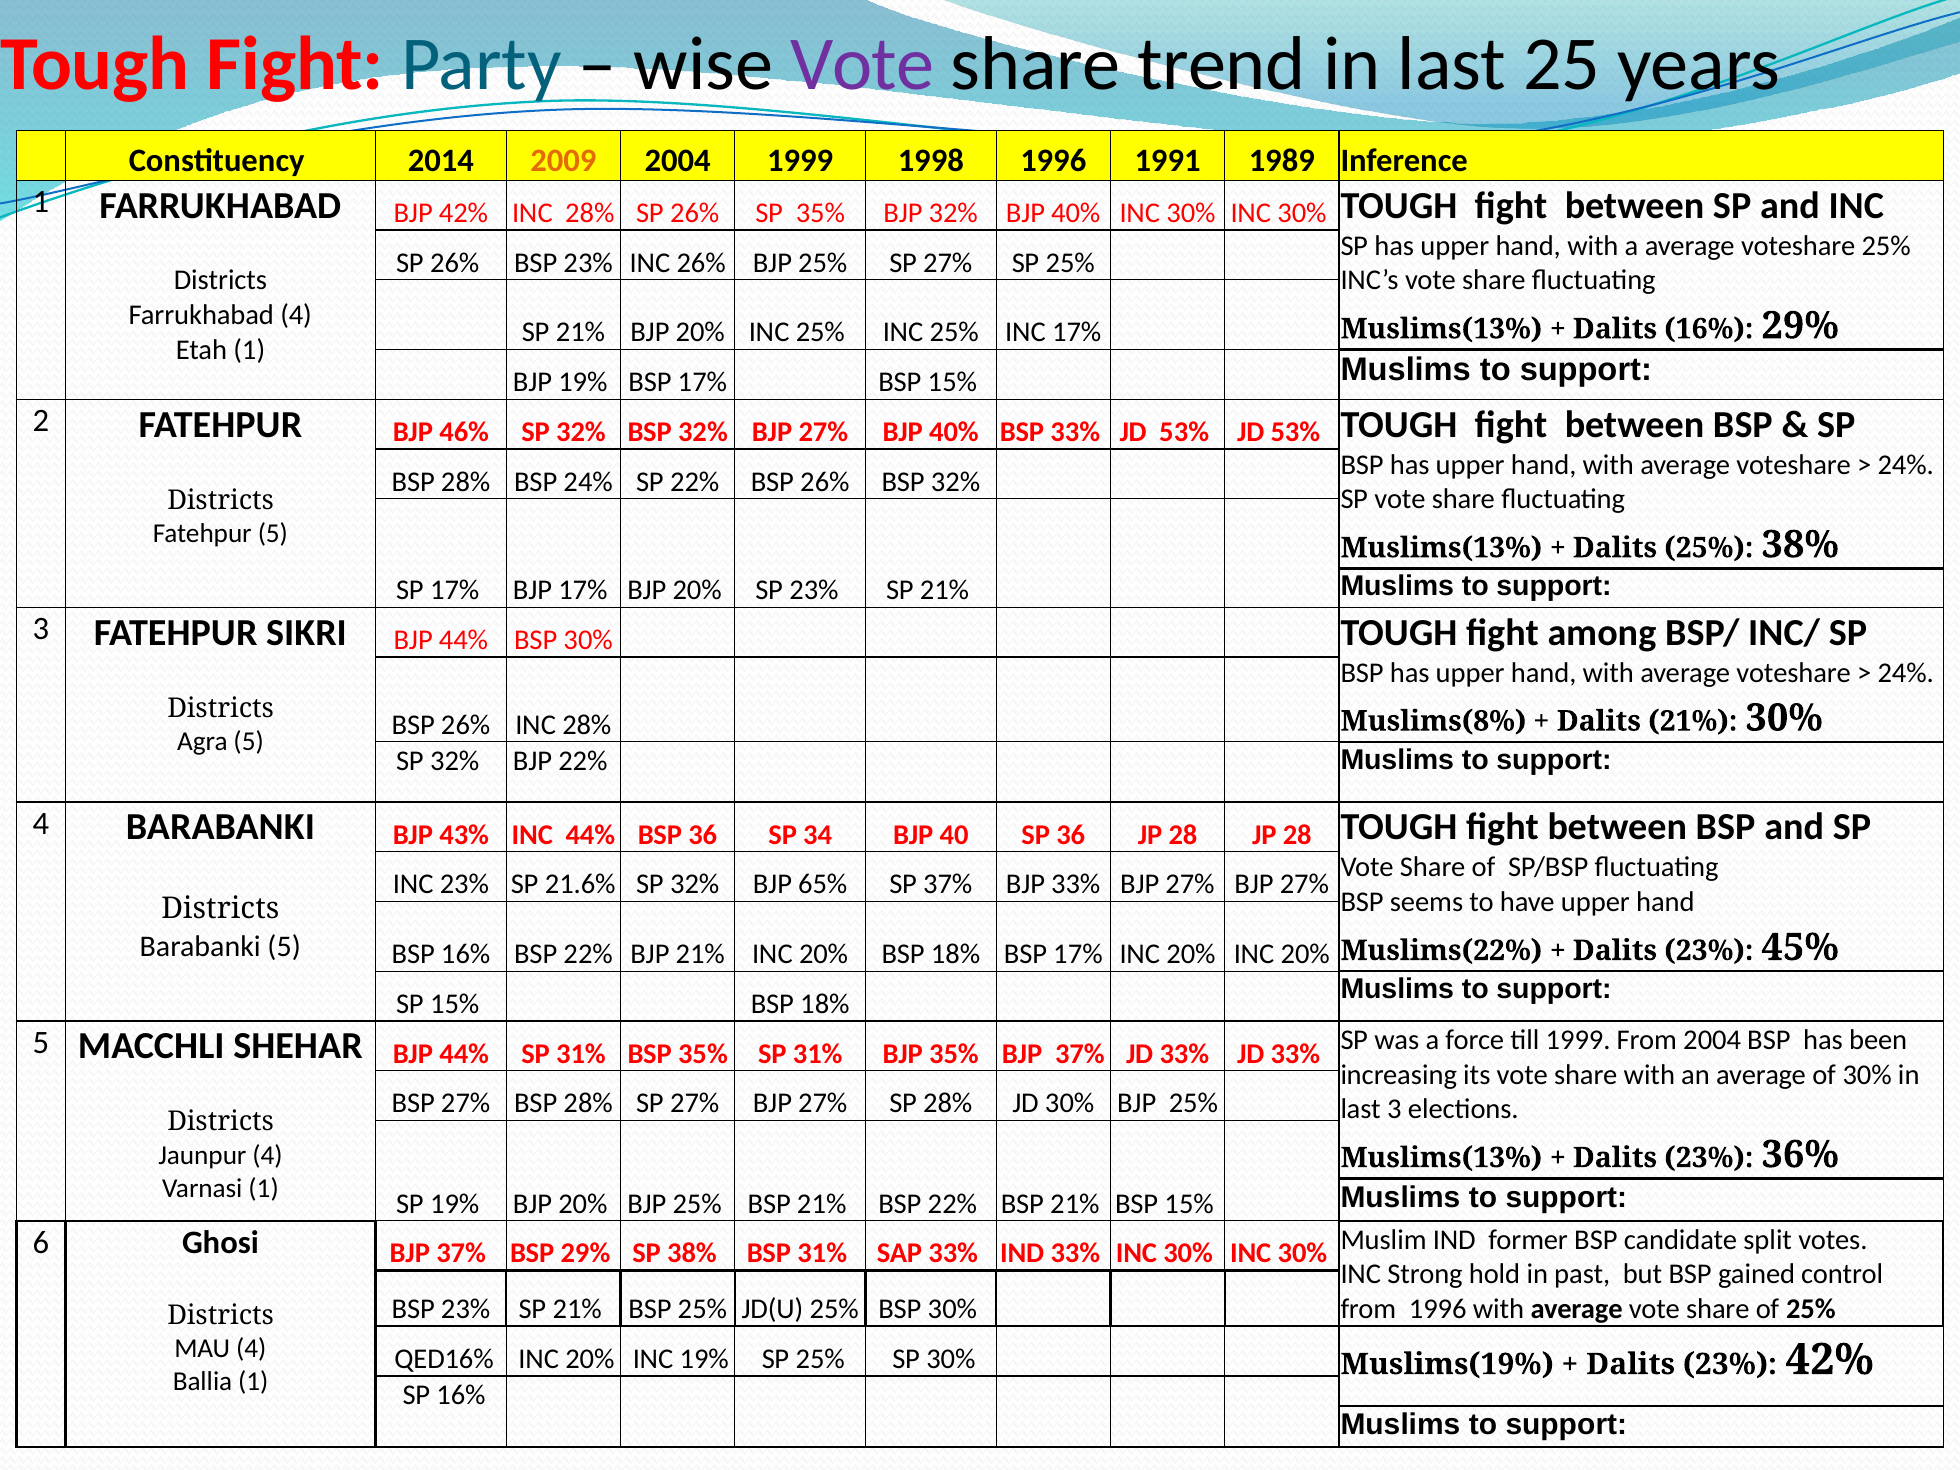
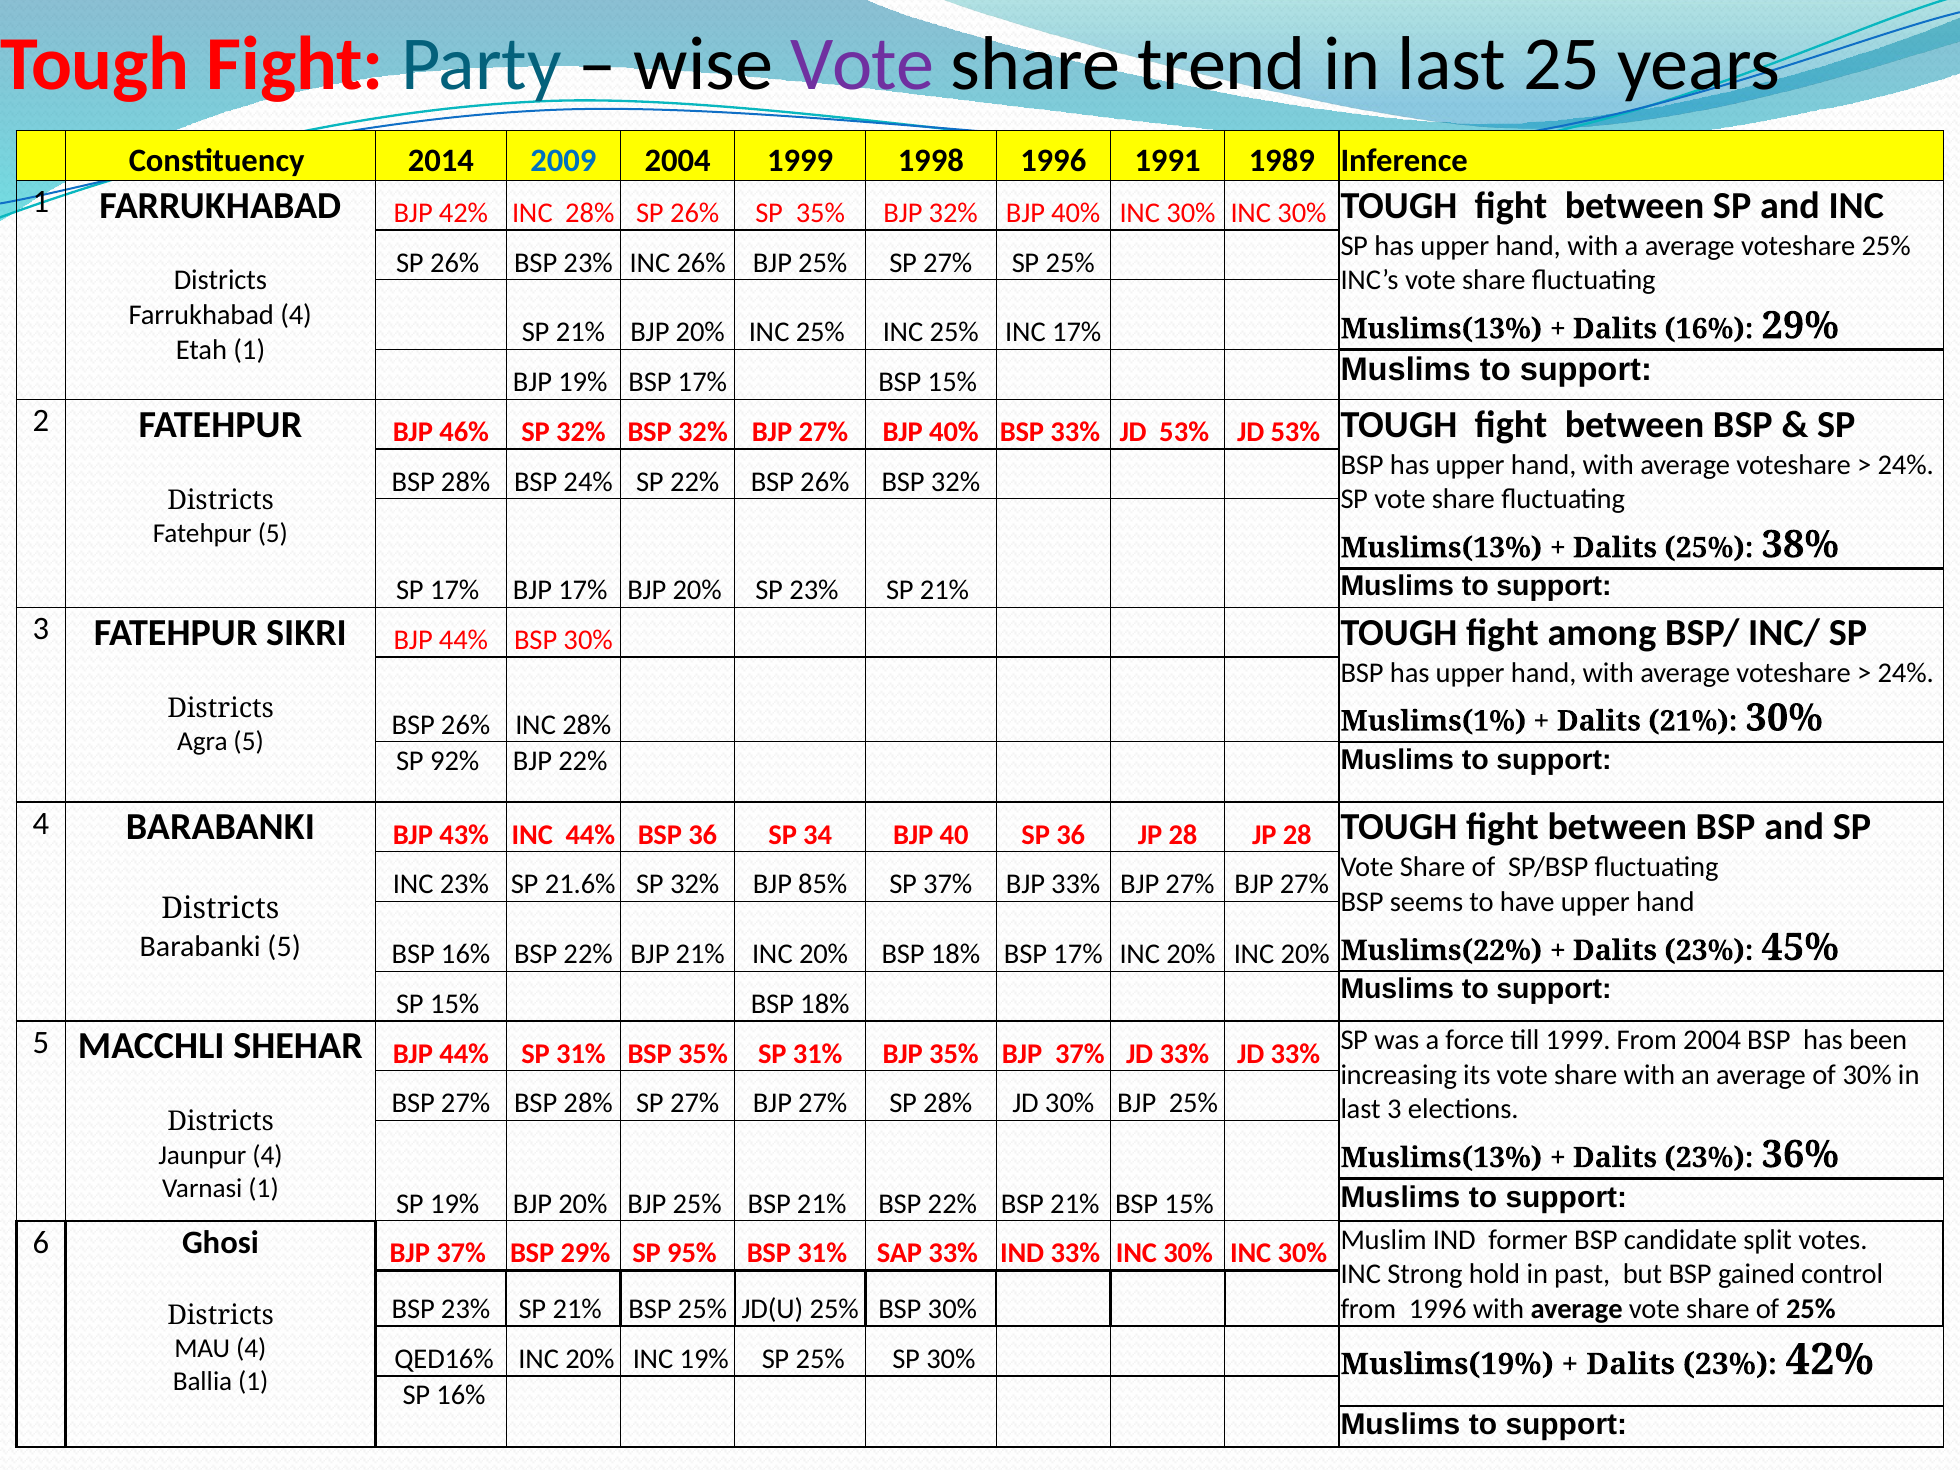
2009 colour: orange -> blue
Muslims(8%: Muslims(8% -> Muslims(1%
32% at (455, 761): 32% -> 92%
65%: 65% -> 85%
SP 38%: 38% -> 95%
